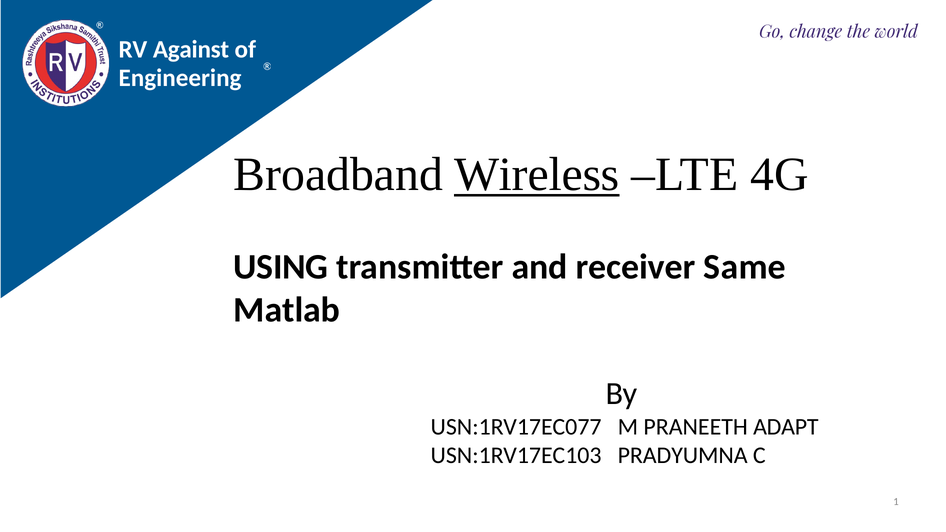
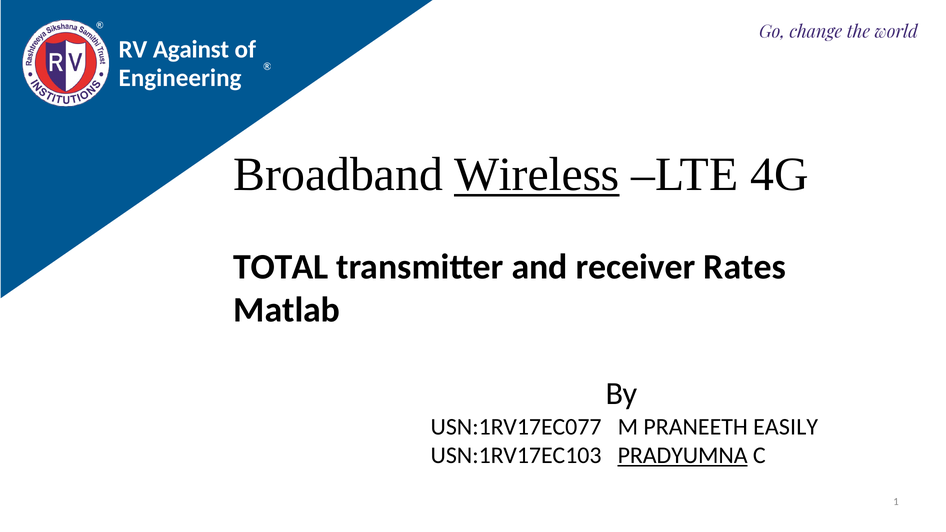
USING: USING -> TOTAL
Same: Same -> Rates
ADAPT: ADAPT -> EASILY
PRADYUMNA underline: none -> present
